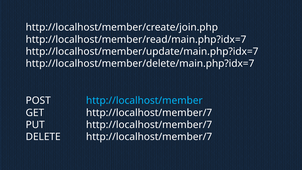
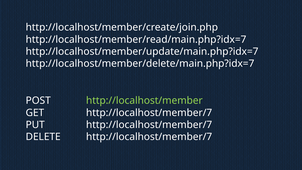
http://localhost/member colour: light blue -> light green
